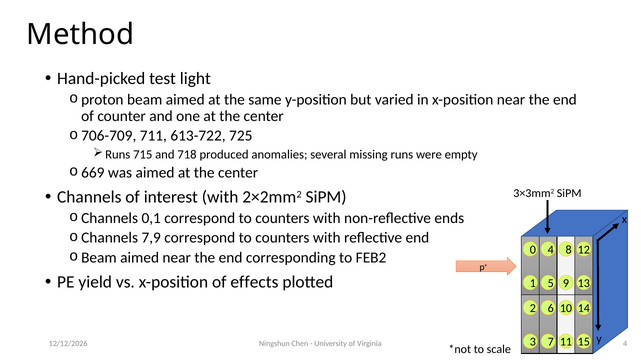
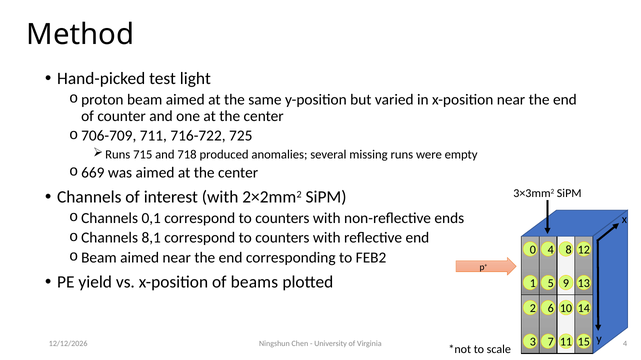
613-722: 613-722 -> 716-722
7,9: 7,9 -> 8,1
effects: effects -> beams
